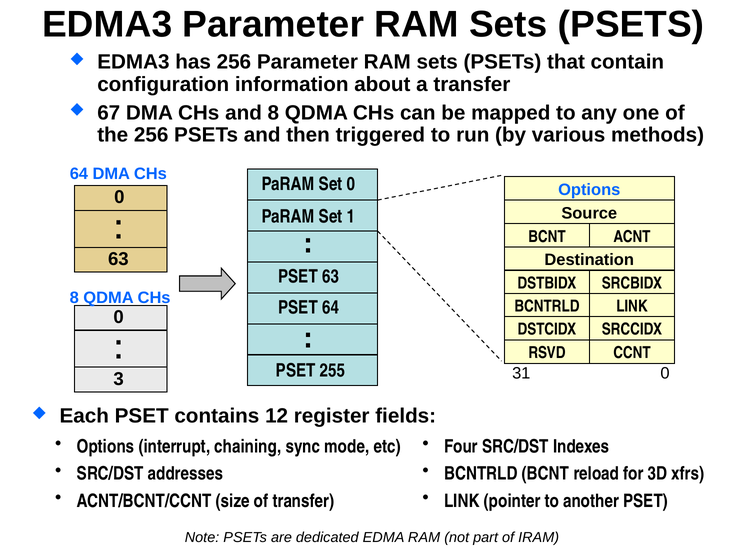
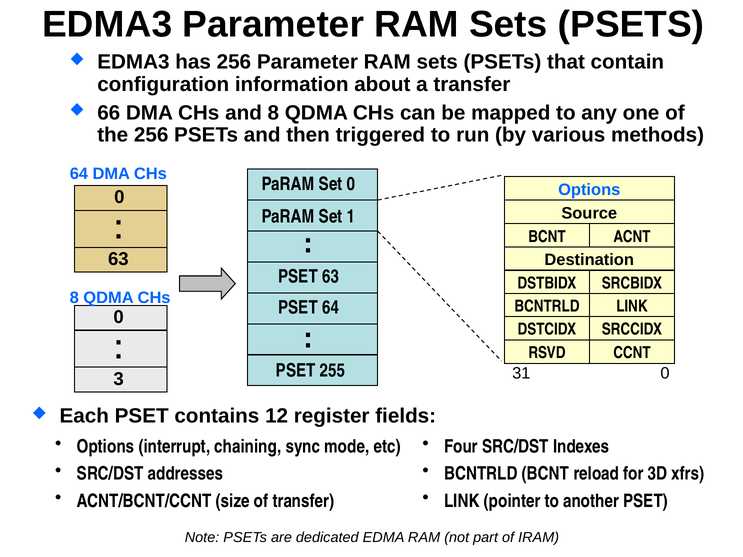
67: 67 -> 66
